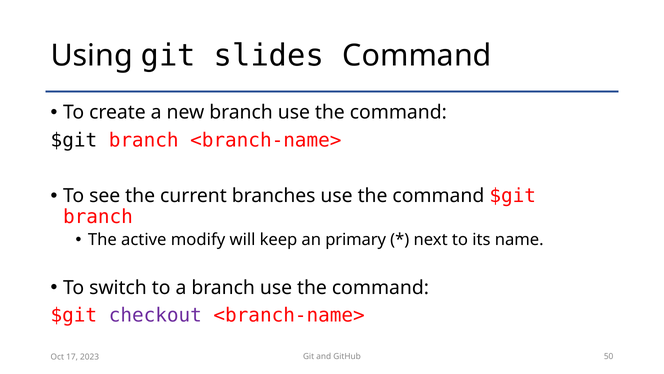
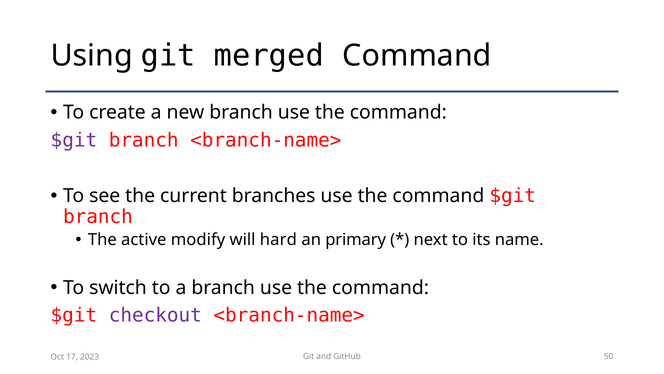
slides: slides -> merged
$git at (74, 140) colour: black -> purple
keep: keep -> hard
